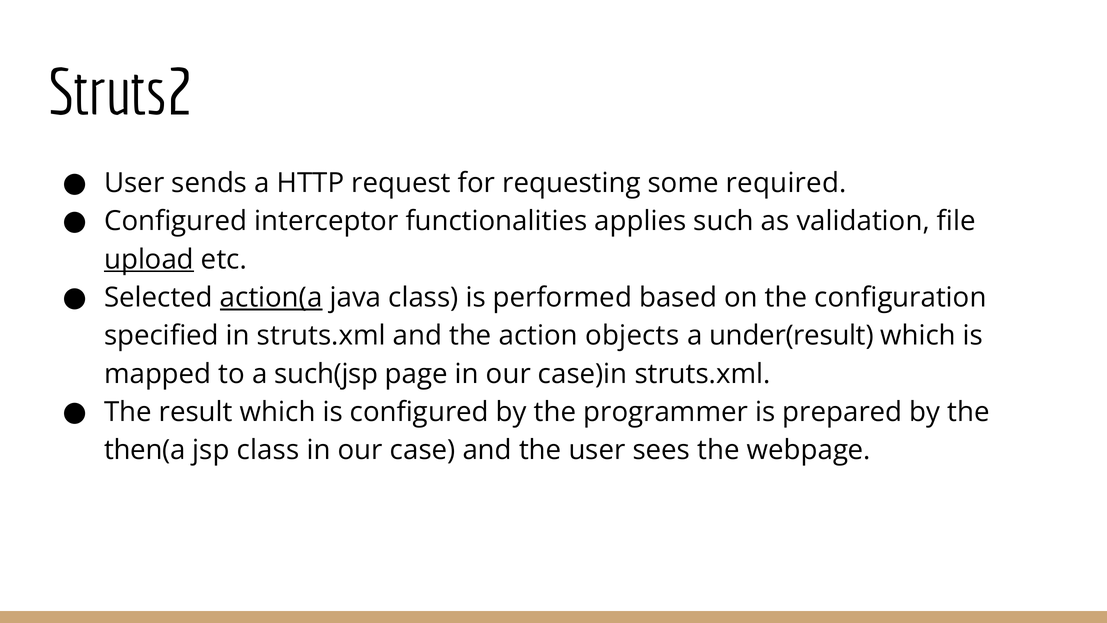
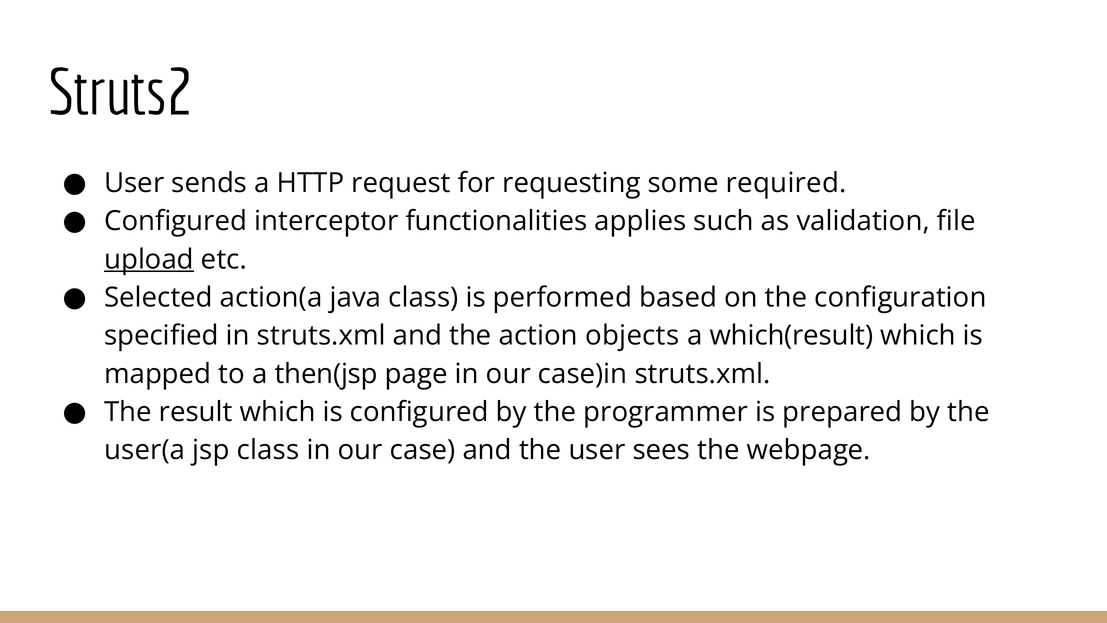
action(a underline: present -> none
under(result: under(result -> which(result
such(jsp: such(jsp -> then(jsp
then(a: then(a -> user(a
